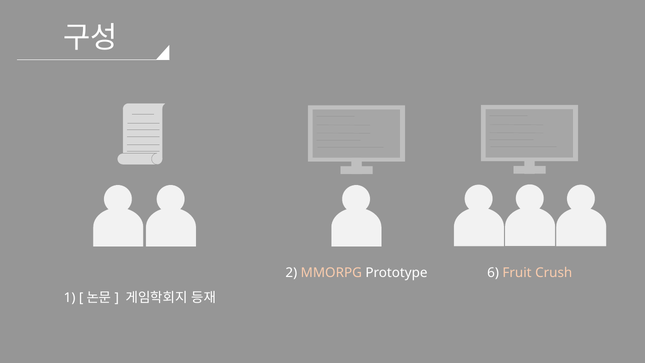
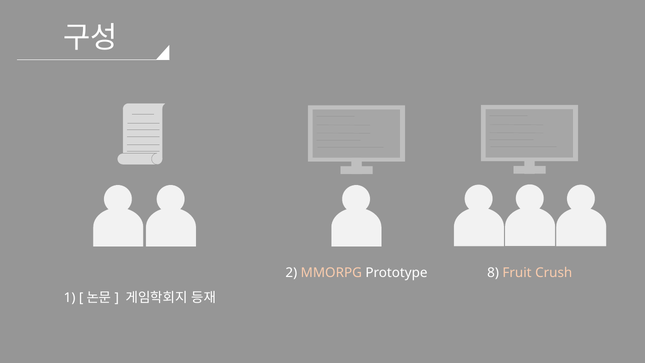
6: 6 -> 8
